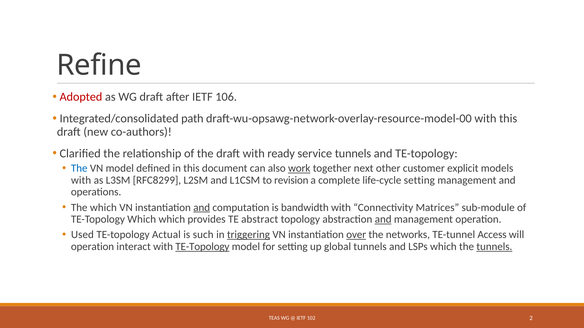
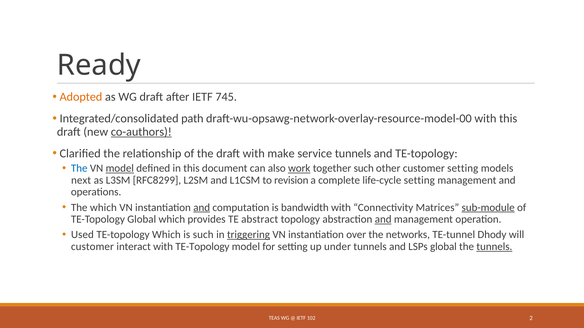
Refine: Refine -> Ready
Adopted colour: red -> orange
106: 106 -> 745
co-authors underline: none -> present
ready: ready -> make
model at (120, 169) underline: none -> present
together next: next -> such
customer explicit: explicit -> setting
with at (81, 180): with -> next
sub-module underline: none -> present
TE-Topology Which: Which -> Global
TE-topology Actual: Actual -> Which
over underline: present -> none
Access: Access -> Dhody
operation at (93, 247): operation -> customer
TE-Topology at (202, 247) underline: present -> none
global: global -> under
LSPs which: which -> global
